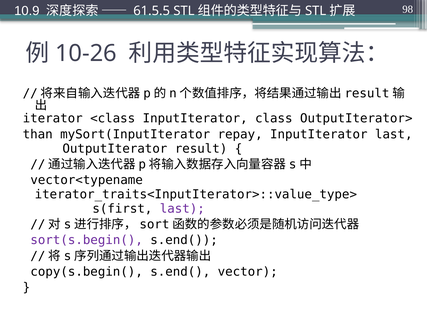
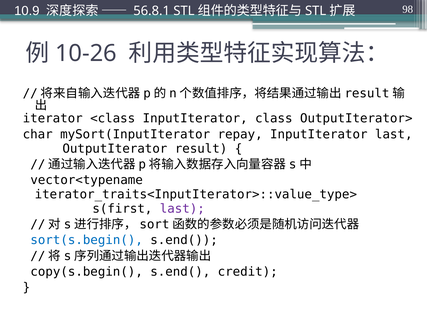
61.5.5: 61.5.5 -> 56.8.1
than: than -> char
sort(s.begin( colour: purple -> blue
vector: vector -> credit
